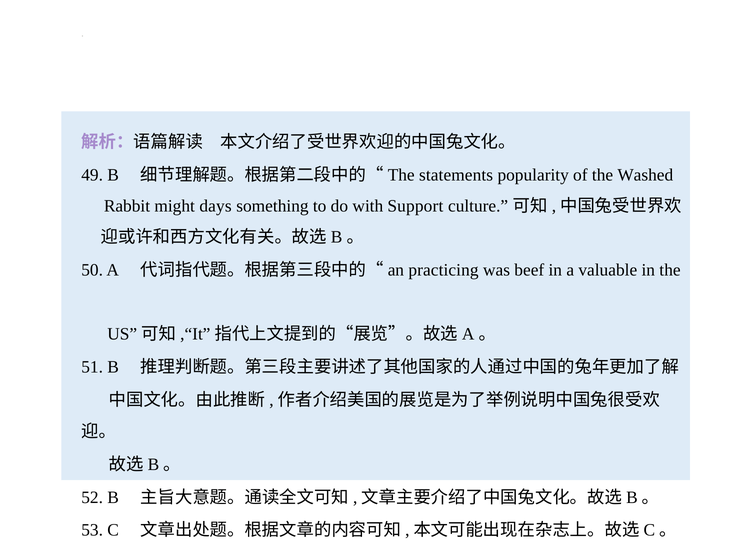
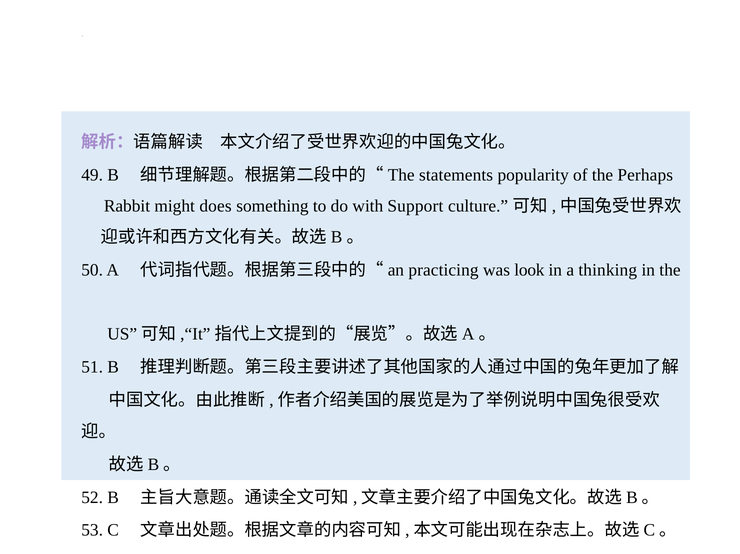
Washed: Washed -> Perhaps
days: days -> does
beef: beef -> look
valuable: valuable -> thinking
